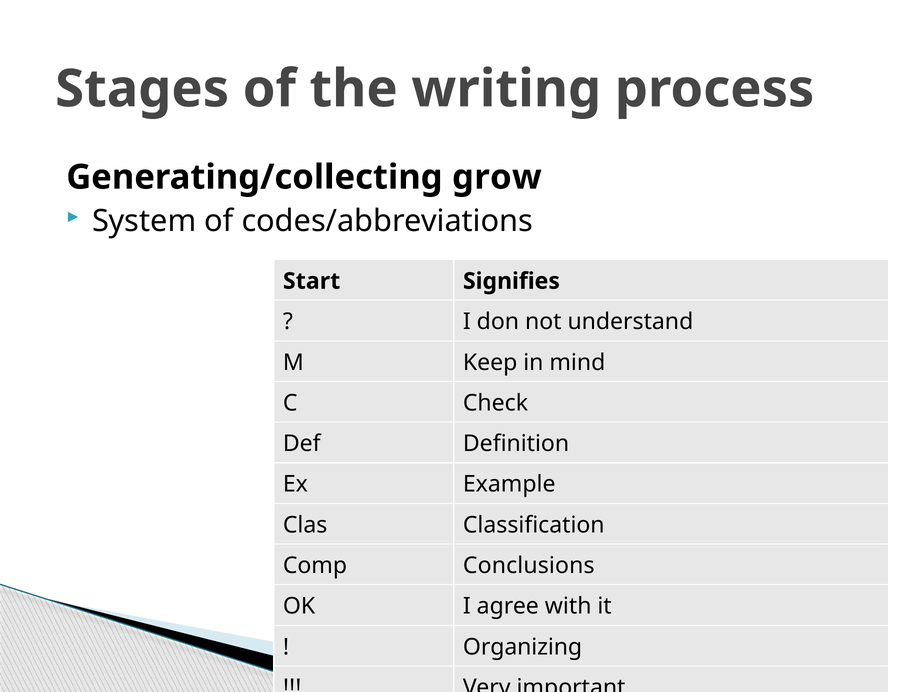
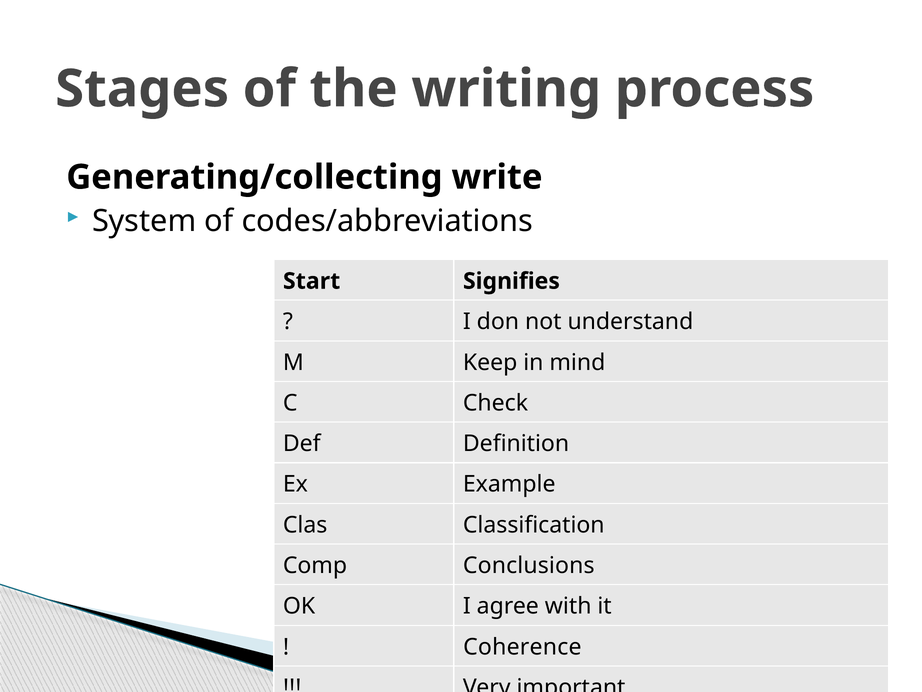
grow: grow -> write
Organizing: Organizing -> Coherence
